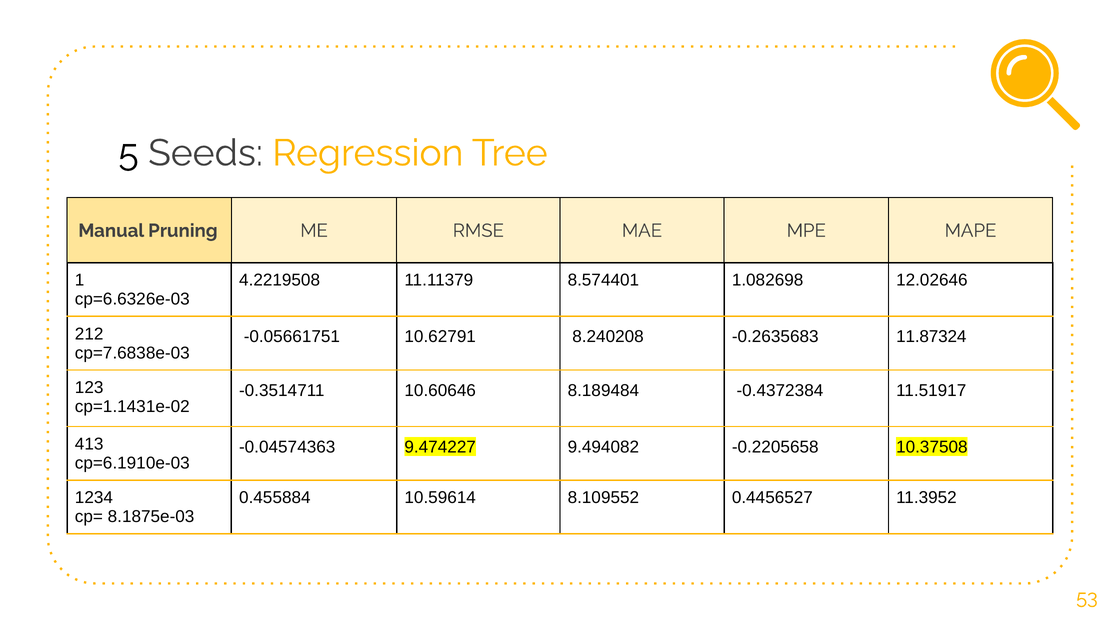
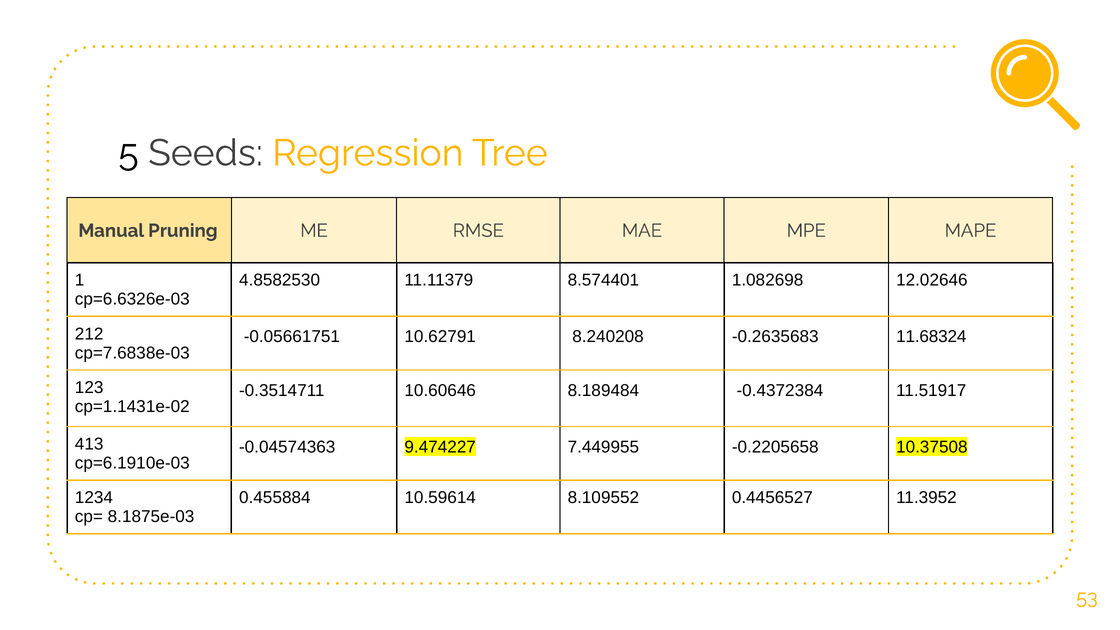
4.2219508: 4.2219508 -> 4.8582530
11.87324: 11.87324 -> 11.68324
9.494082: 9.494082 -> 7.449955
